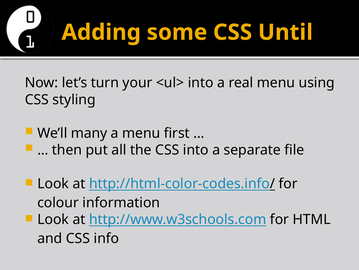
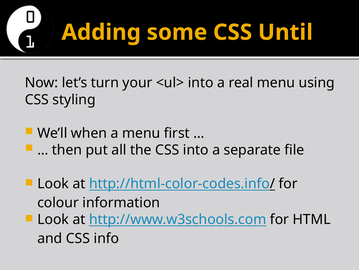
many: many -> when
